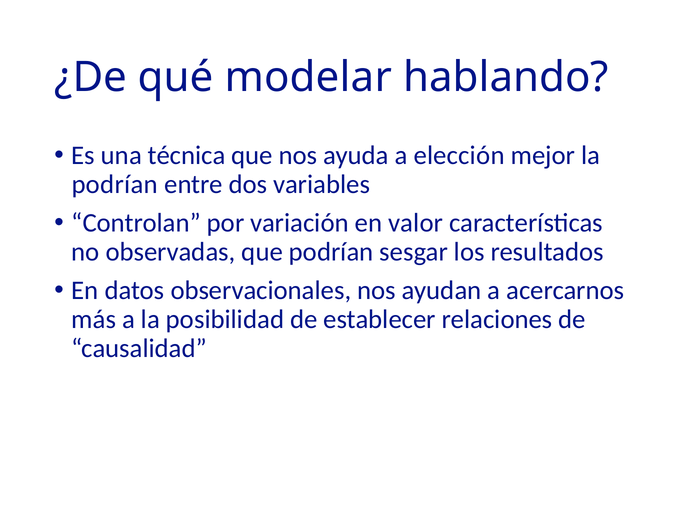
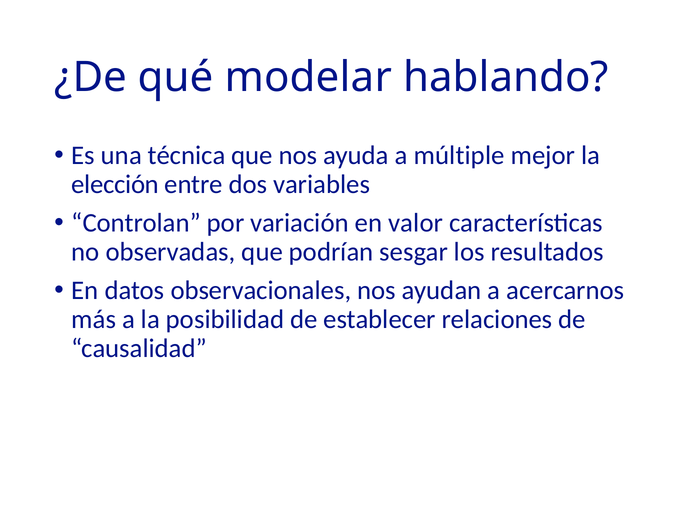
elección: elección -> múltiple
podrían at (115, 184): podrían -> elección
